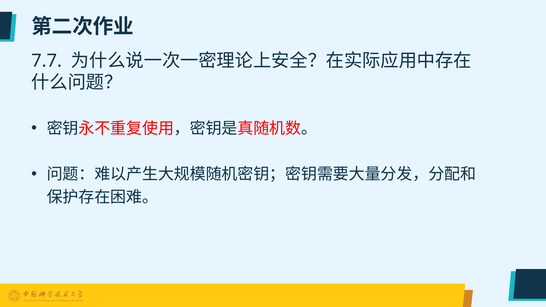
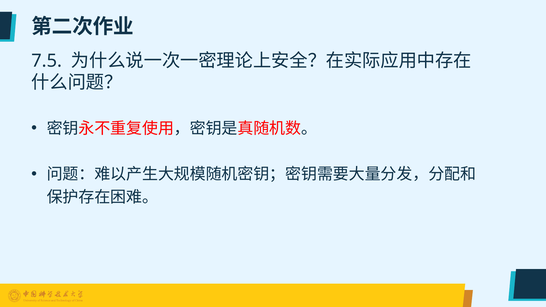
7.7: 7.7 -> 7.5
